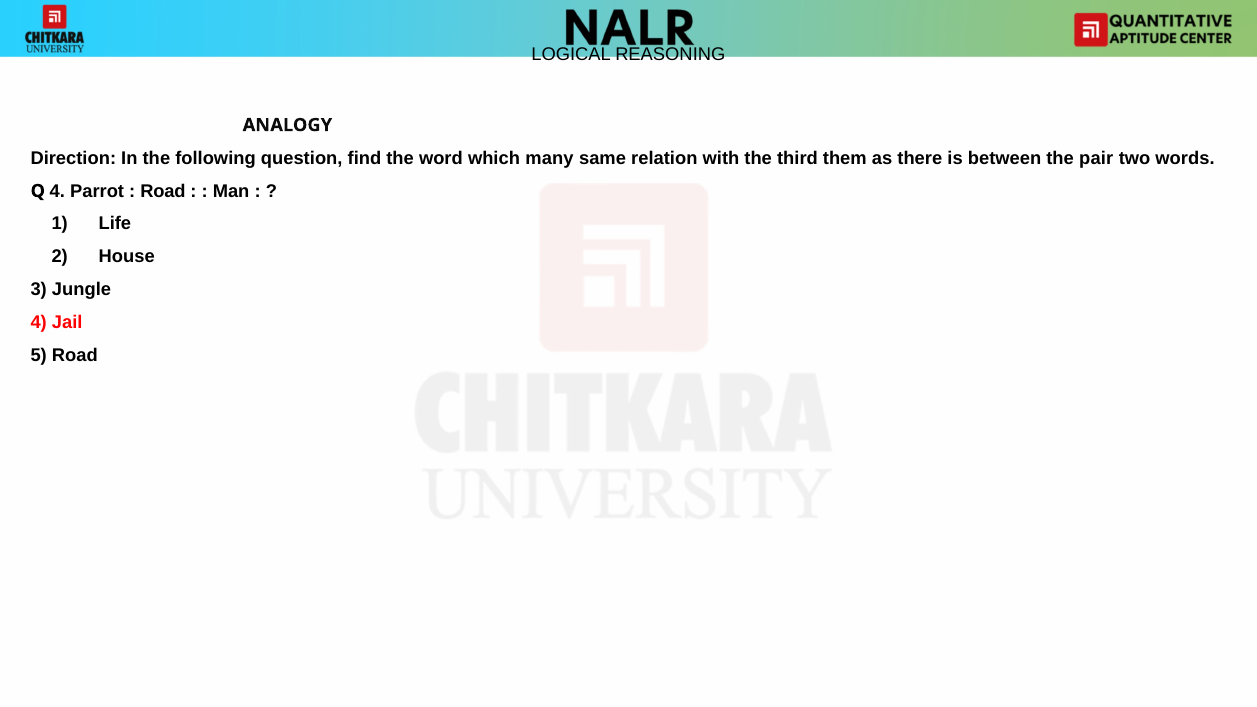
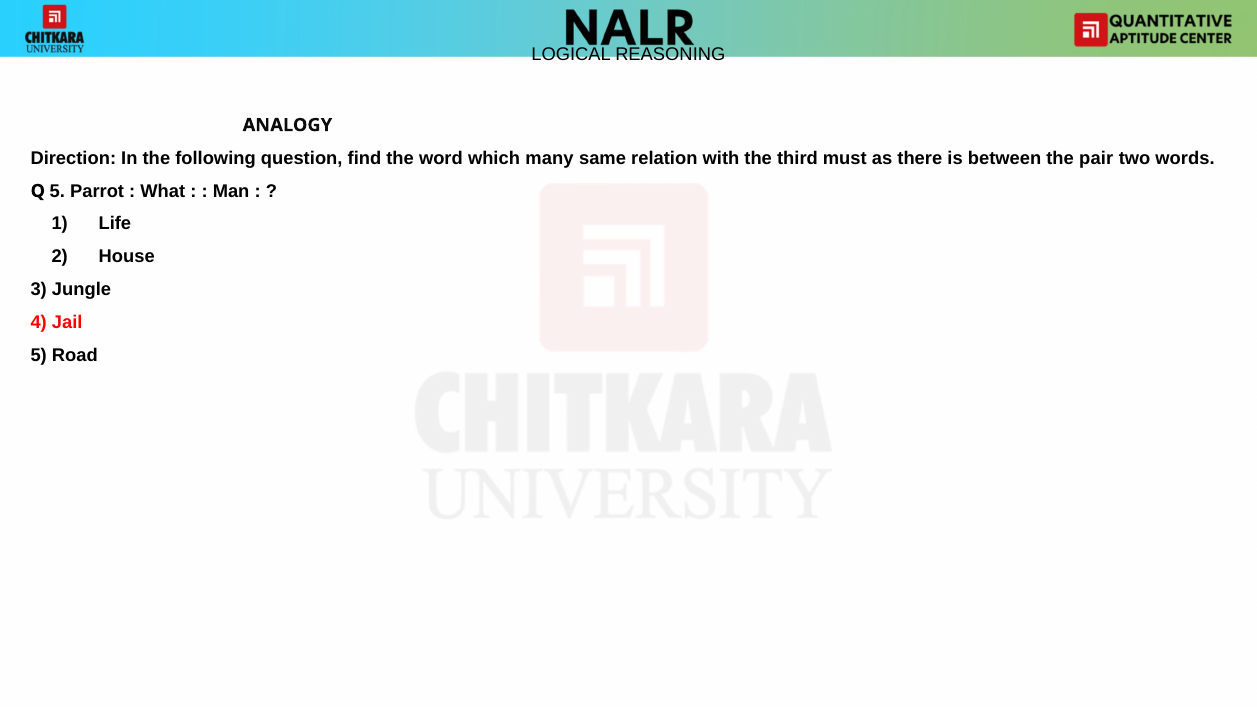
them: them -> must
Q 4: 4 -> 5
Road at (163, 191): Road -> What
